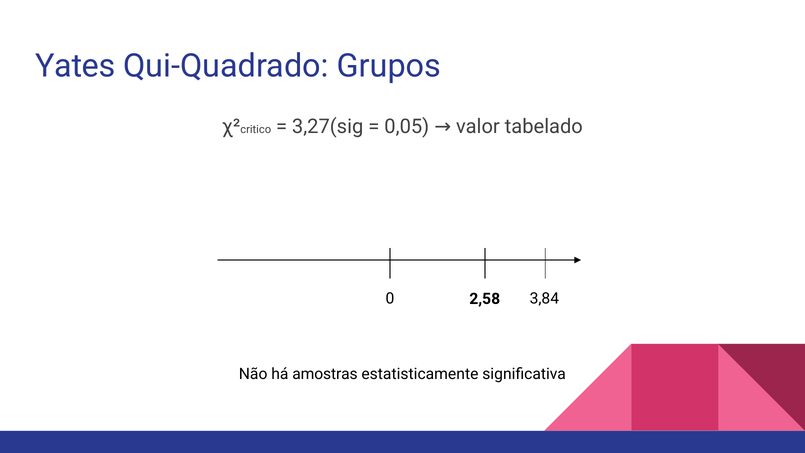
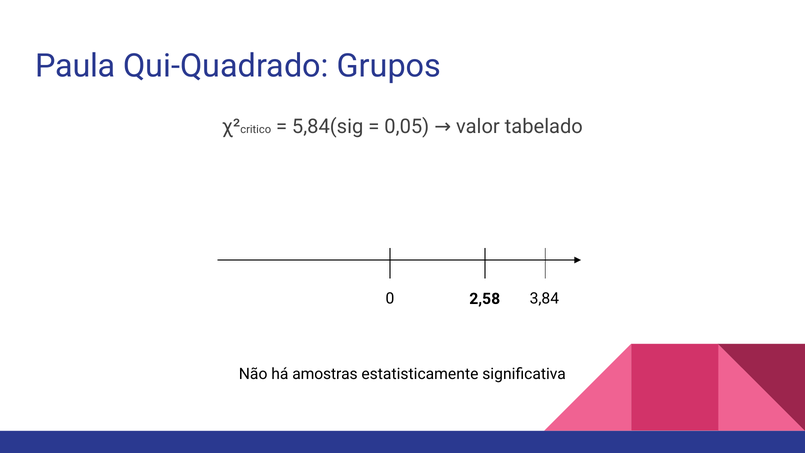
Yates: Yates -> Paula
3,27(sig: 3,27(sig -> 5,84(sig
